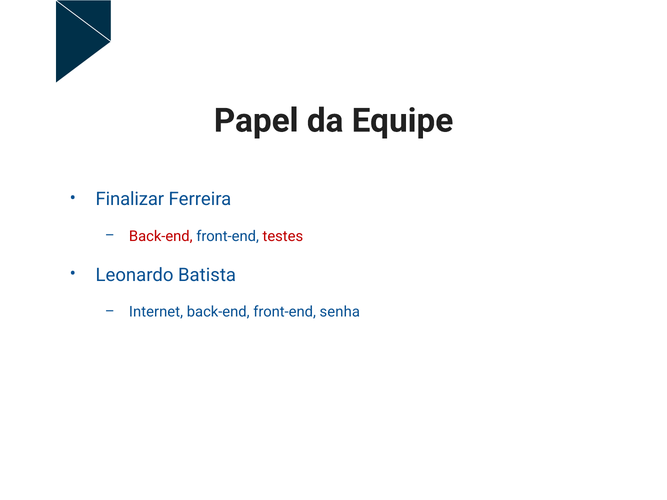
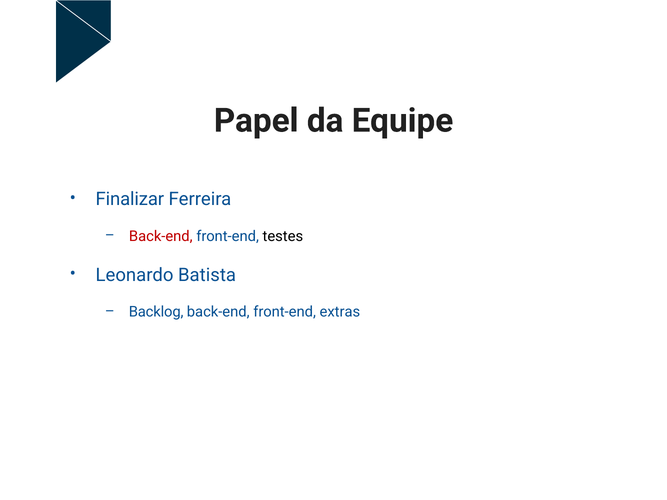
testes colour: red -> black
Internet: Internet -> Backlog
senha: senha -> extras
